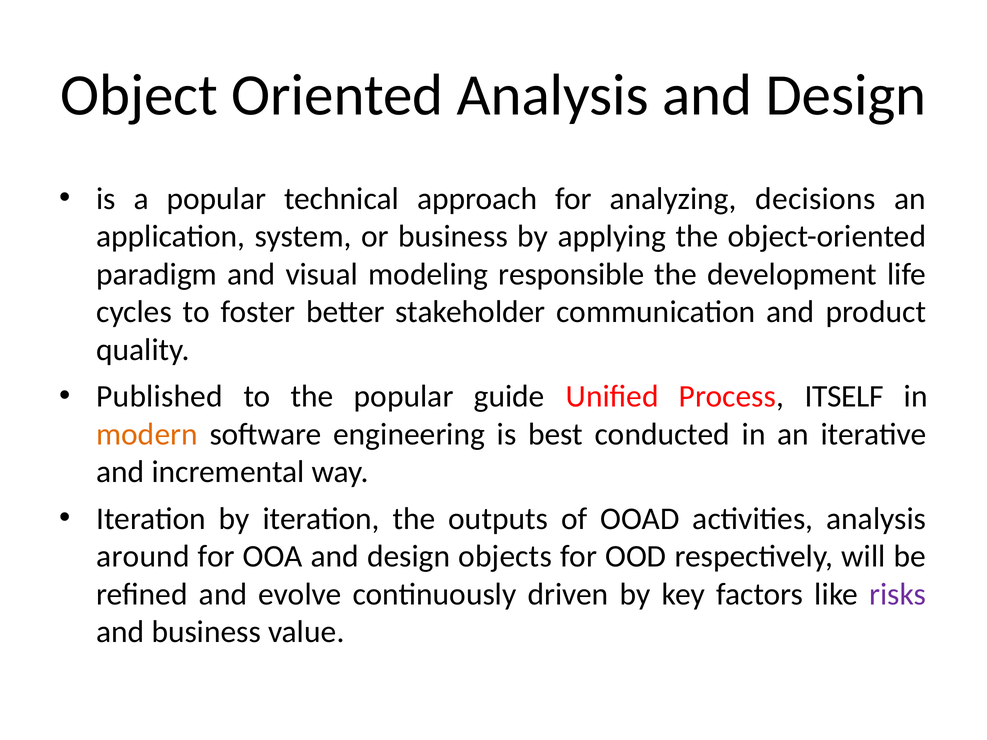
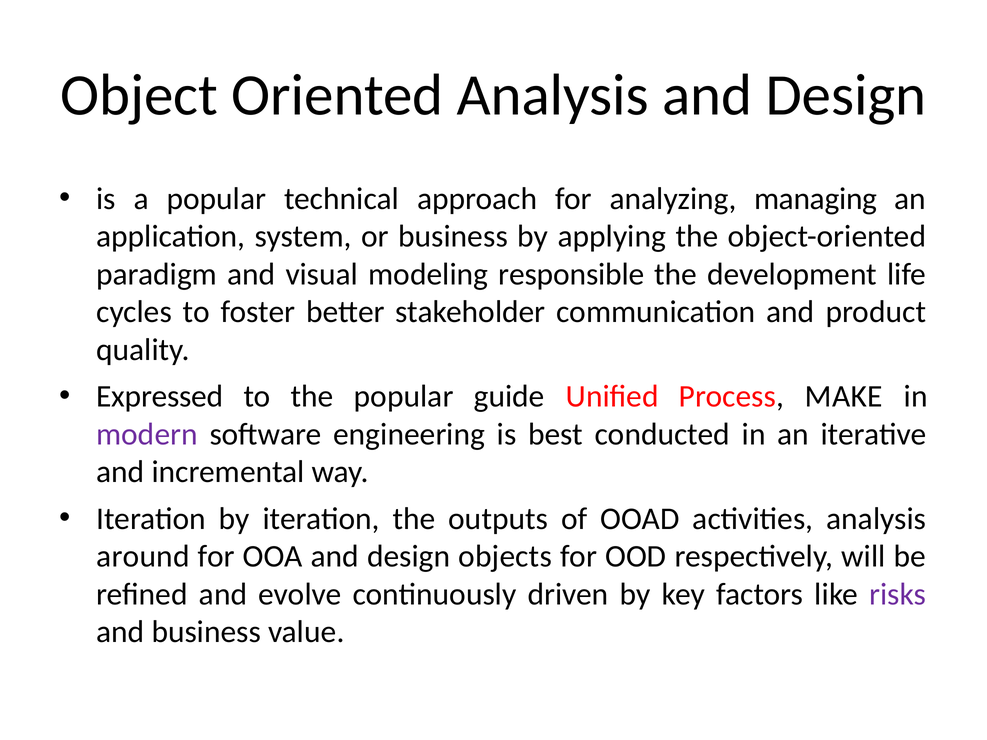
decisions: decisions -> managing
Published: Published -> Expressed
ITSELF: ITSELF -> MAKE
modern colour: orange -> purple
